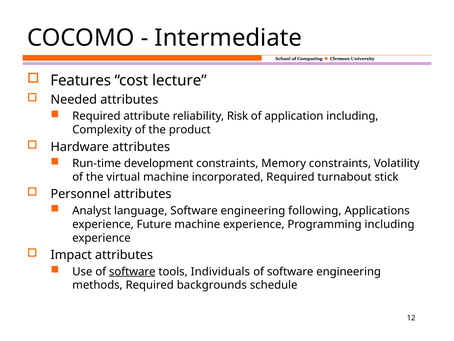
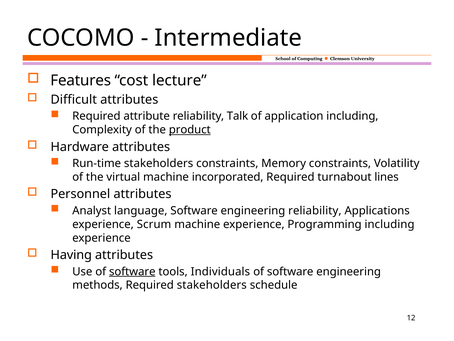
Needed: Needed -> Difficult
Risk: Risk -> Talk
product underline: none -> present
Run-time development: development -> stakeholders
stick: stick -> lines
engineering following: following -> reliability
Future: Future -> Scrum
Impact: Impact -> Having
Required backgrounds: backgrounds -> stakeholders
